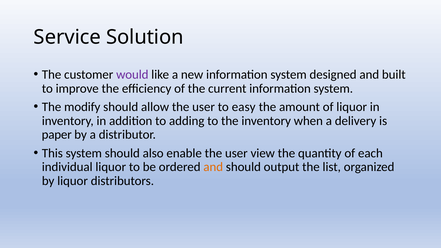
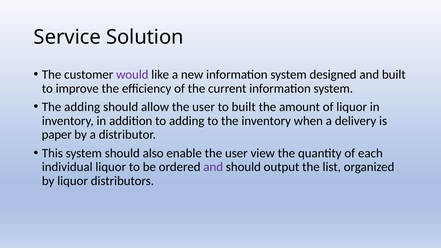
The modify: modify -> adding
to easy: easy -> built
and at (213, 167) colour: orange -> purple
